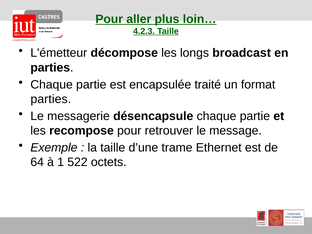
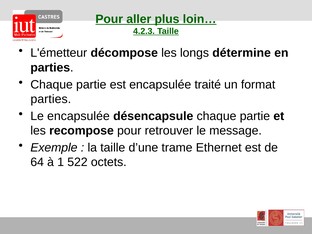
broadcast: broadcast -> détermine
Le messagerie: messagerie -> encapsulée
